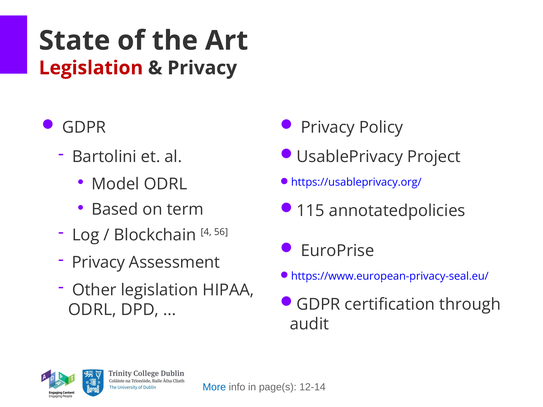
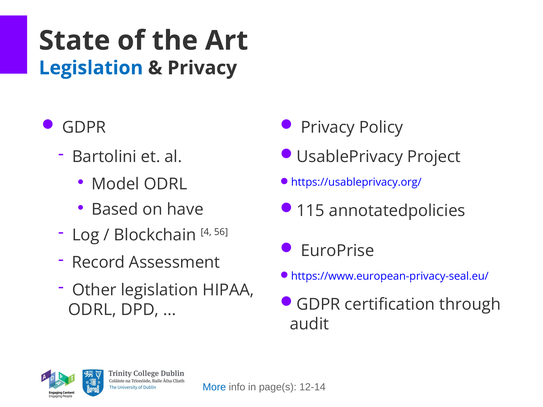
Legislation at (91, 68) colour: red -> blue
term: term -> have
Privacy at (98, 263): Privacy -> Record
